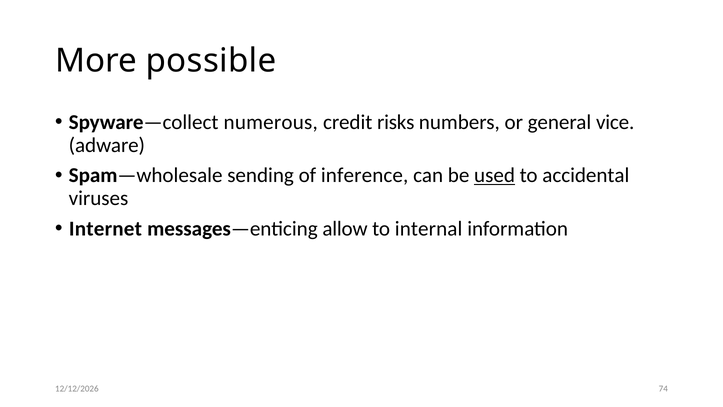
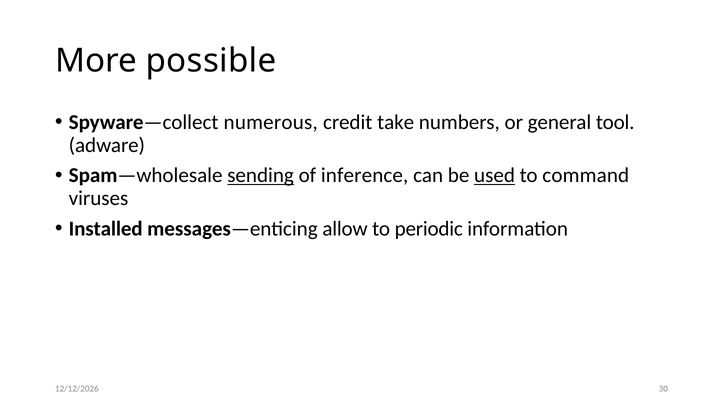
risks: risks -> take
vice: vice -> tool
sending underline: none -> present
accidental: accidental -> command
Internet: Internet -> Installed
internal: internal -> periodic
74: 74 -> 30
